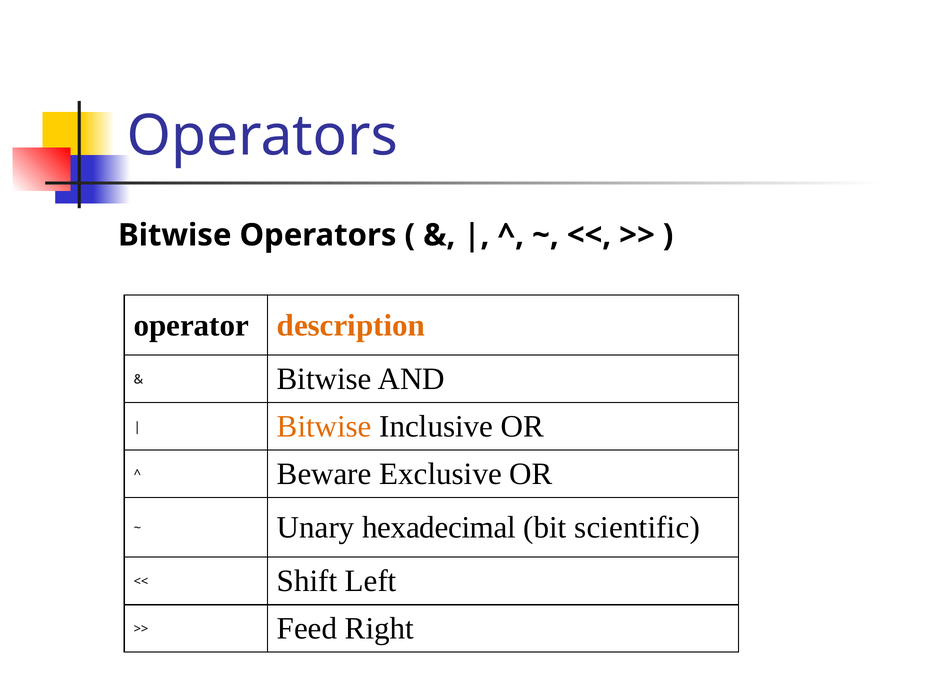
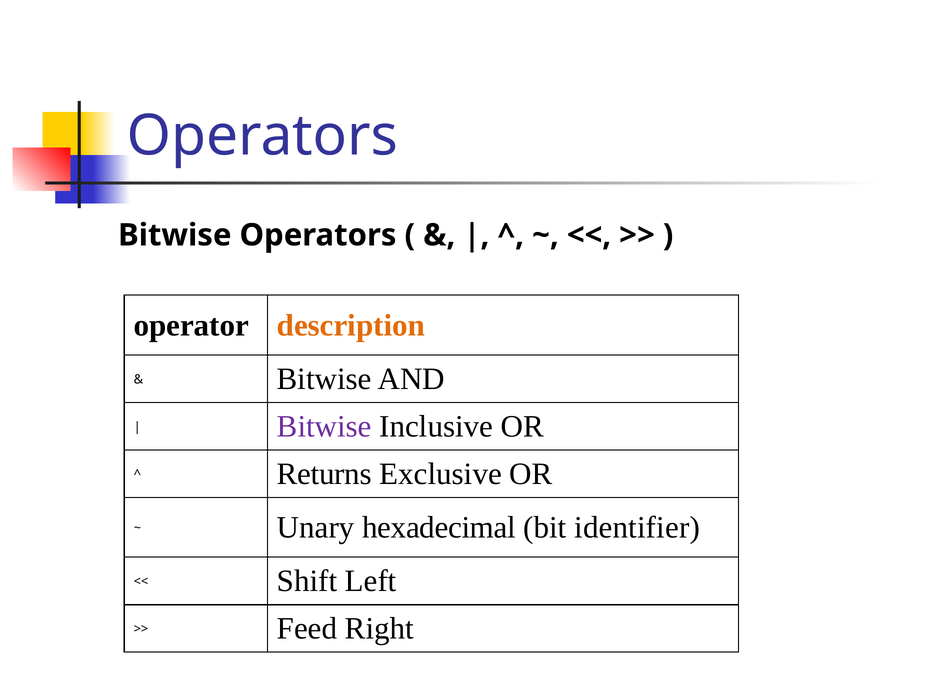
Bitwise at (324, 426) colour: orange -> purple
Beware: Beware -> Returns
scientific: scientific -> identifier
